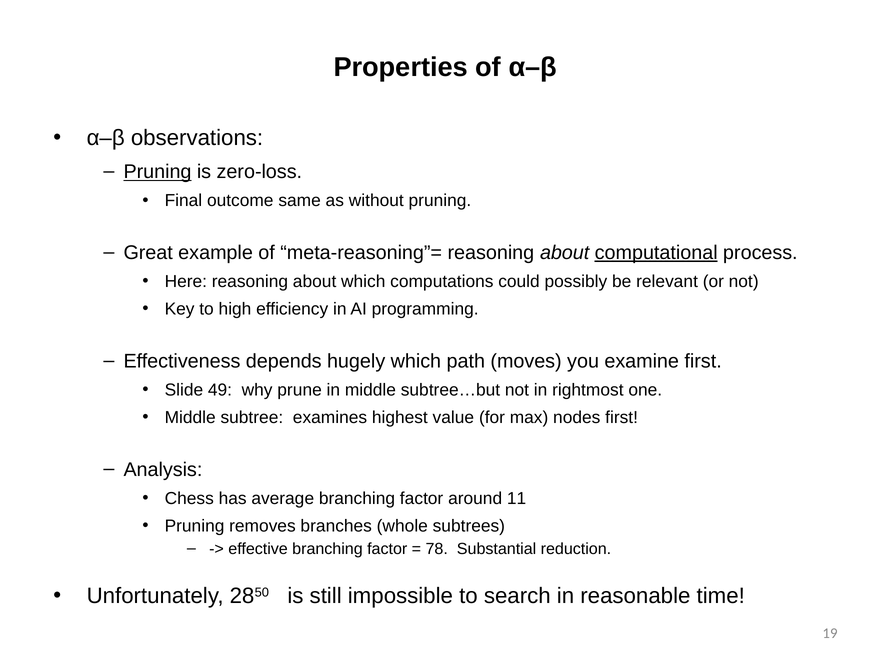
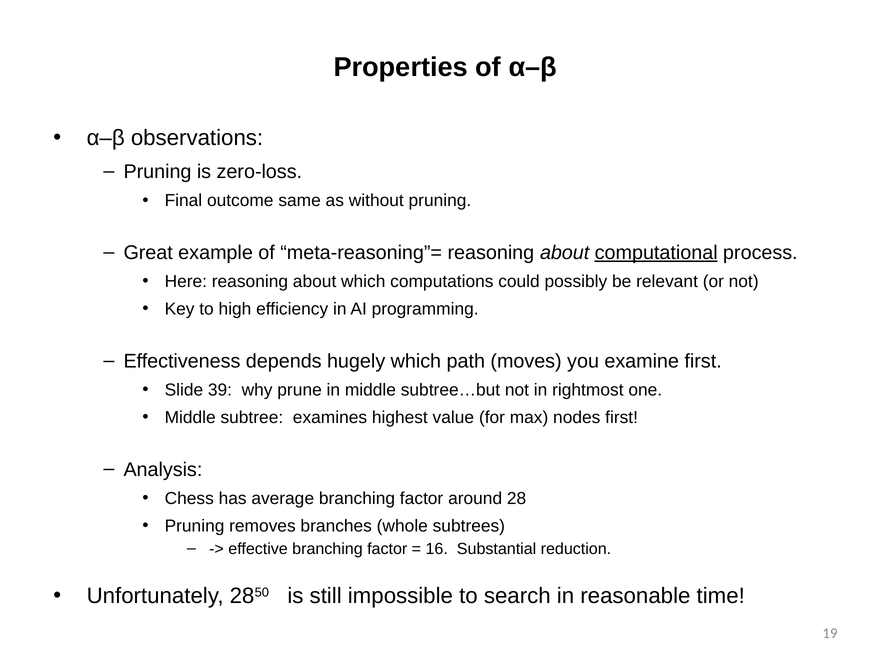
Pruning at (158, 172) underline: present -> none
49: 49 -> 39
11: 11 -> 28
78: 78 -> 16
